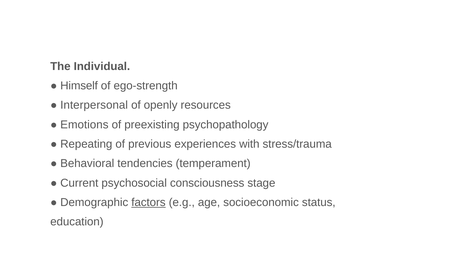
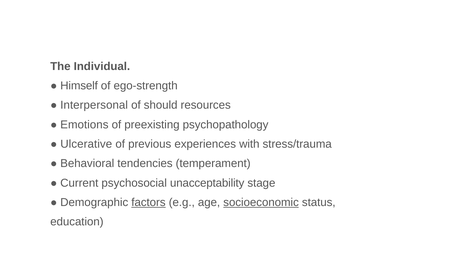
openly: openly -> should
Repeating: Repeating -> Ulcerative
consciousness: consciousness -> unacceptability
socioeconomic underline: none -> present
